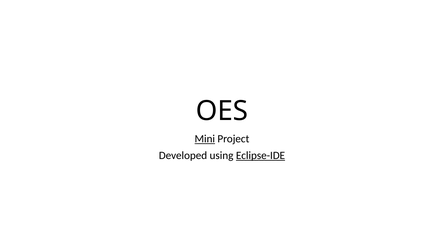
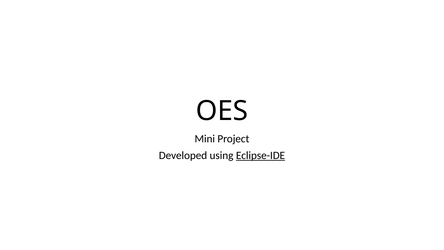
Mini underline: present -> none
